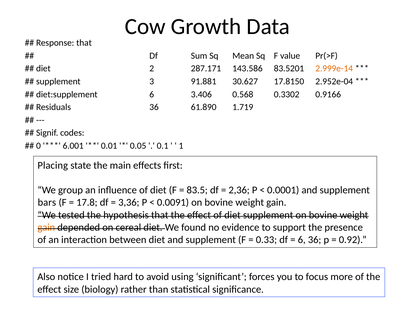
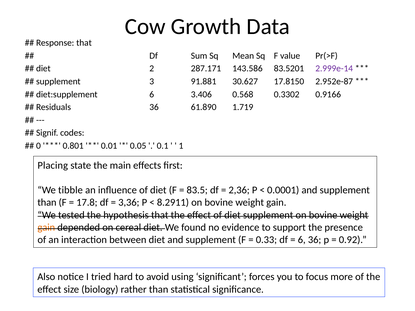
2.999e-14 colour: orange -> purple
2.952e-04: 2.952e-04 -> 2.952e-87
6.001: 6.001 -> 0.801
group: group -> tibble
bars at (47, 203): bars -> than
0.0091: 0.0091 -> 8.2911
